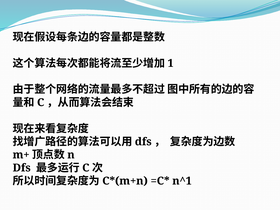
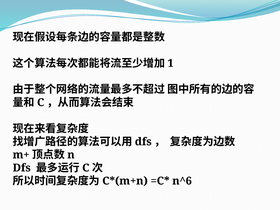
n^1: n^1 -> n^6
